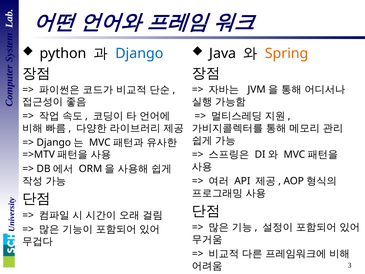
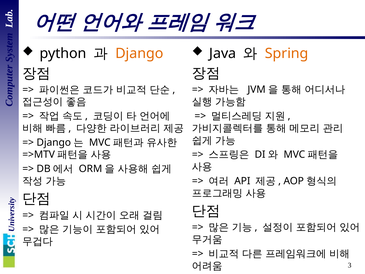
Django colour: blue -> orange
